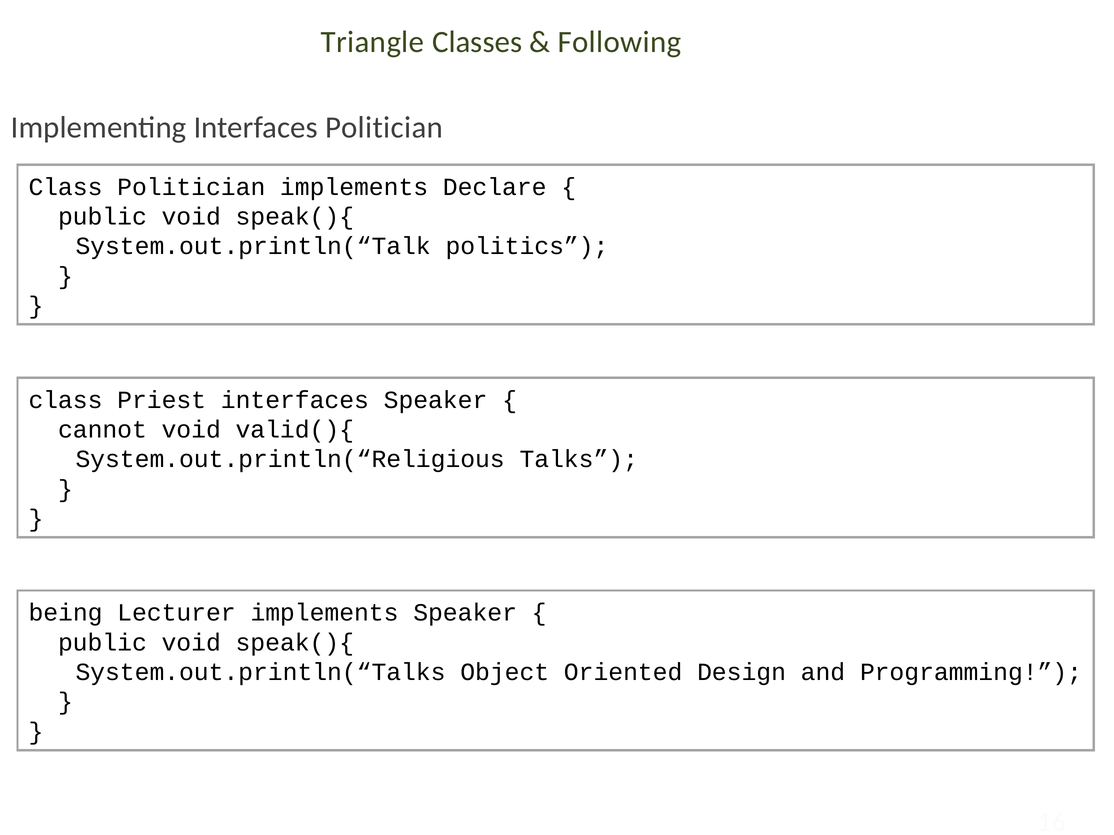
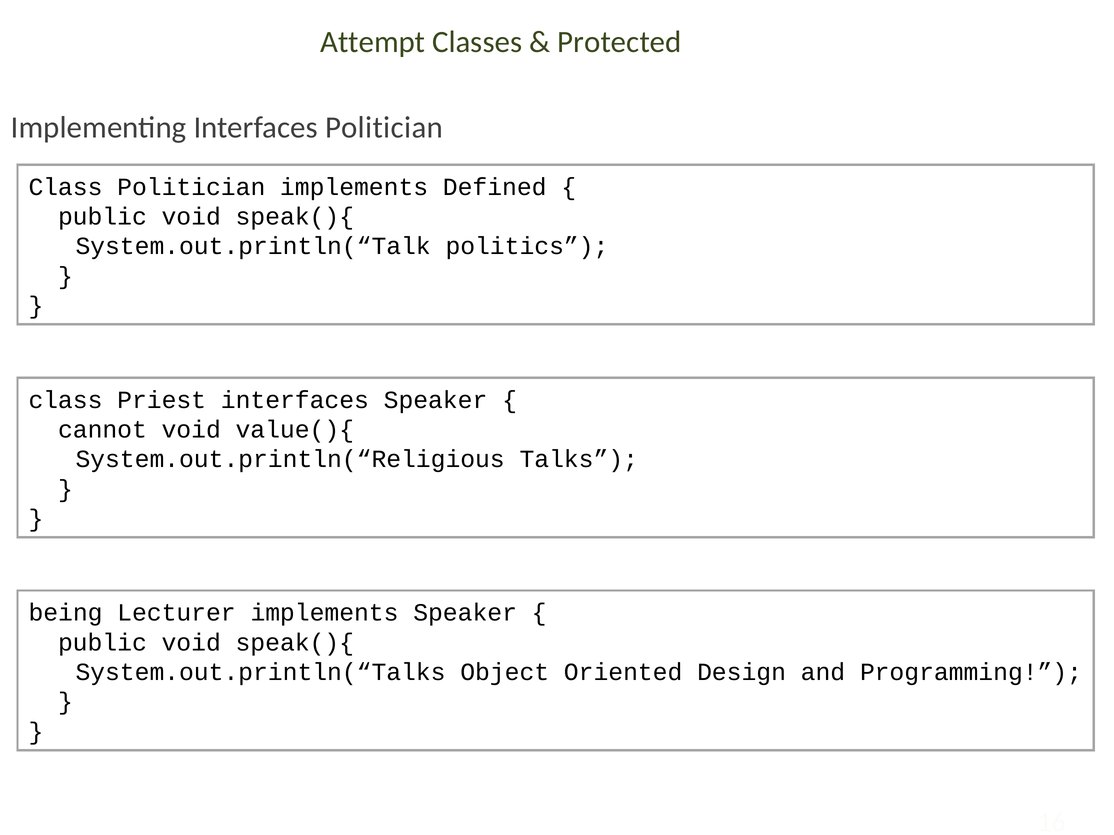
Triangle: Triangle -> Attempt
Following: Following -> Protected
Declare: Declare -> Defined
valid(){: valid(){ -> value(){
